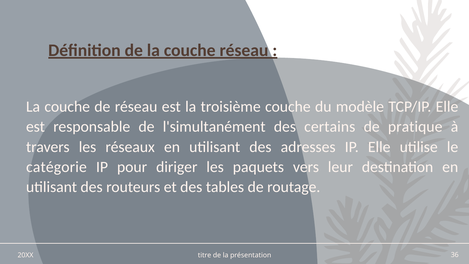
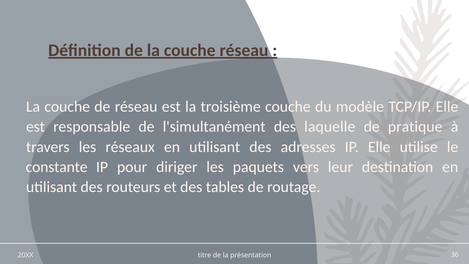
certains: certains -> laquelle
catégorie: catégorie -> constante
